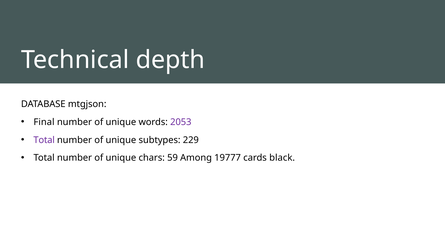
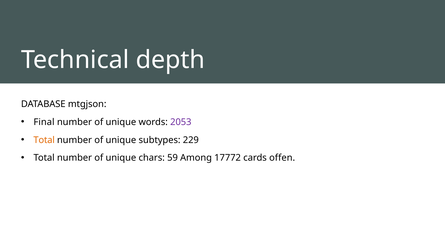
Total at (44, 140) colour: purple -> orange
19777: 19777 -> 17772
black: black -> offen
